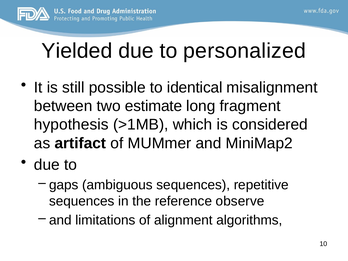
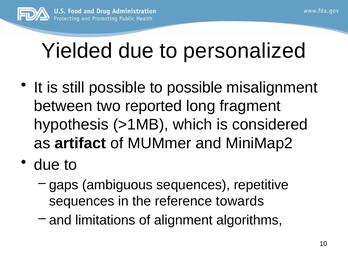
to identical: identical -> possible
estimate: estimate -> reported
observe: observe -> towards
